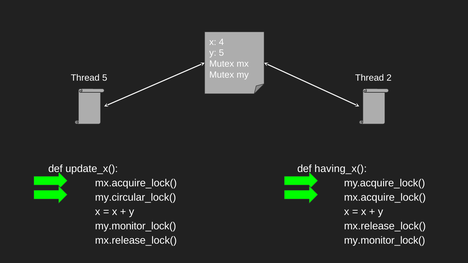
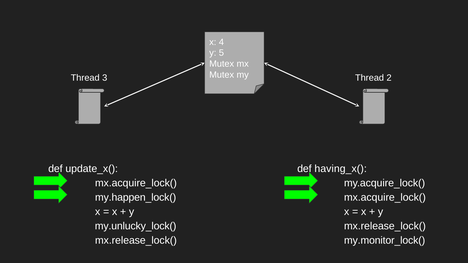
Thread 5: 5 -> 3
my.circular_lock(: my.circular_lock( -> my.happen_lock(
my.monitor_lock( at (136, 226): my.monitor_lock( -> my.unlucky_lock(
